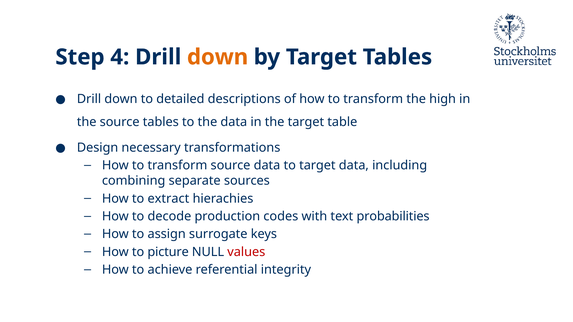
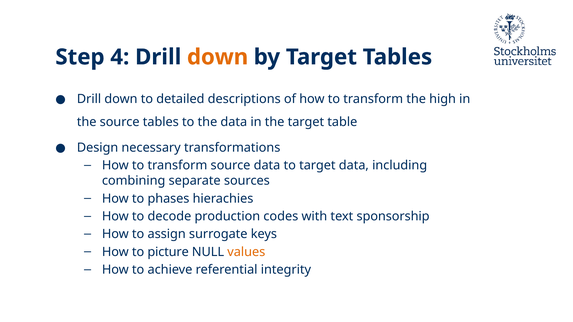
extract: extract -> phases
probabilities: probabilities -> sponsorship
values colour: red -> orange
